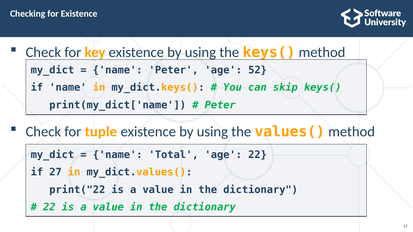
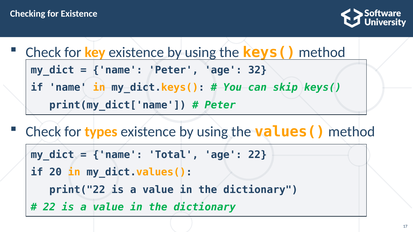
52: 52 -> 32
tuple: tuple -> types
27: 27 -> 20
